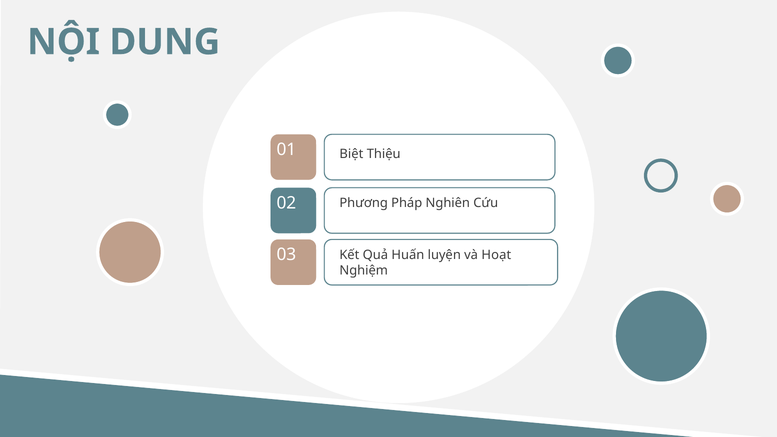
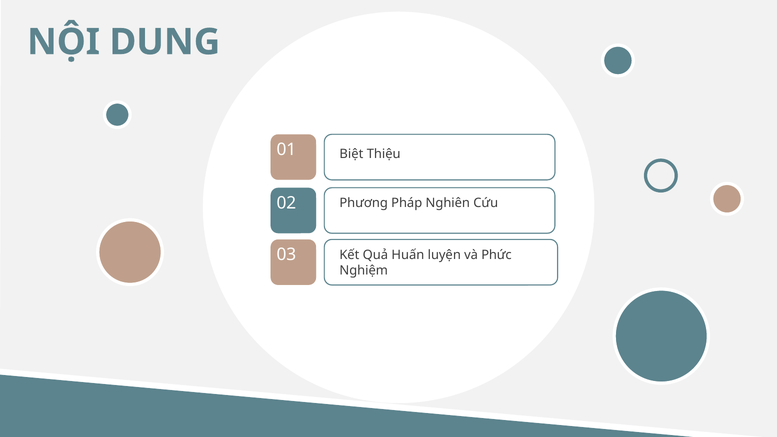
Hoạt: Hoạt -> Phức
